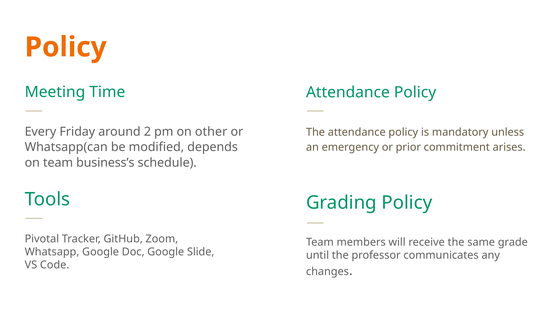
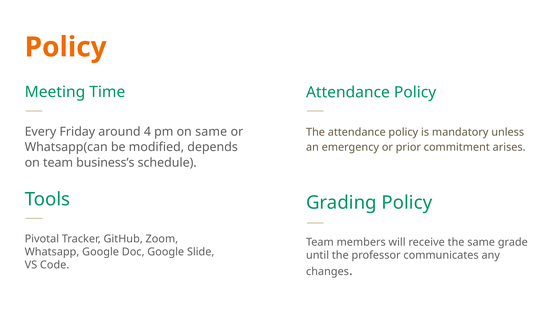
2: 2 -> 4
on other: other -> same
